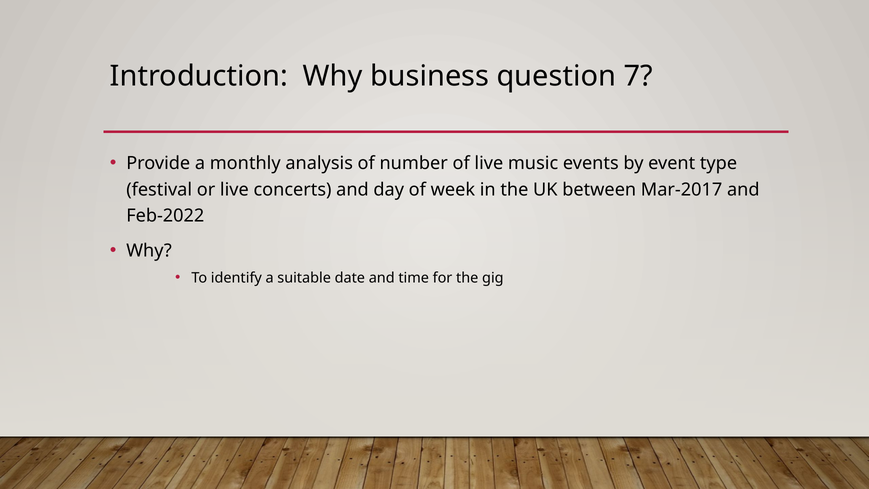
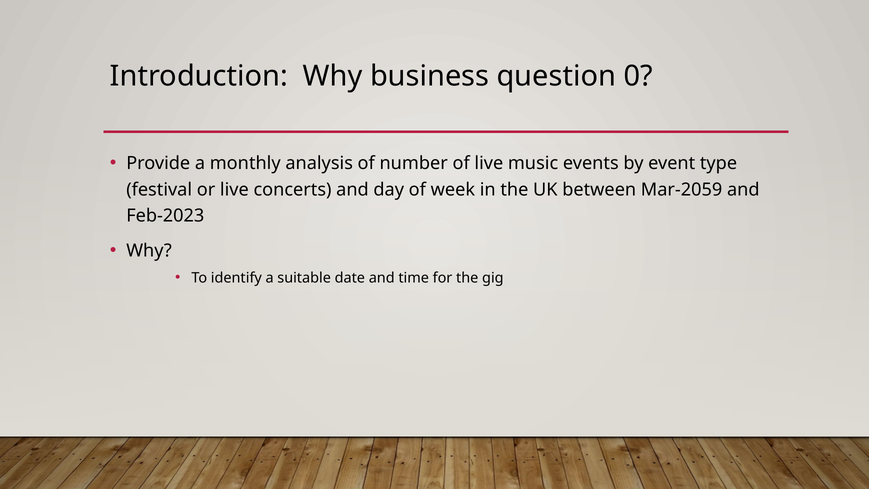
7: 7 -> 0
Mar-2017: Mar-2017 -> Mar-2059
Feb-2022: Feb-2022 -> Feb-2023
